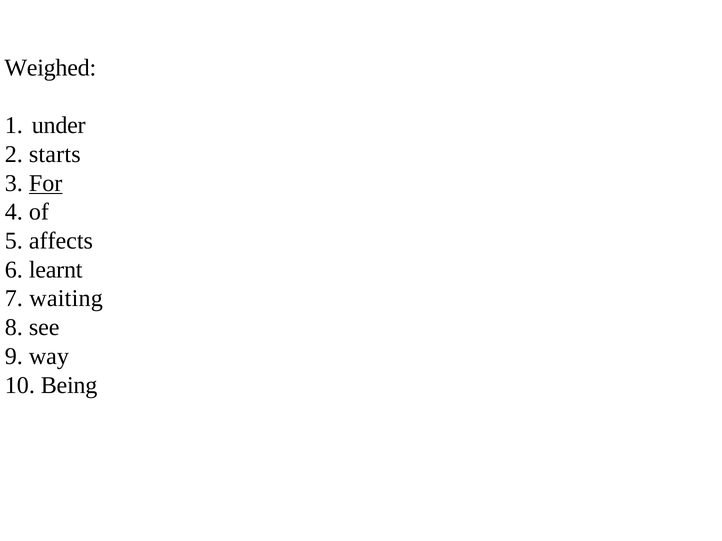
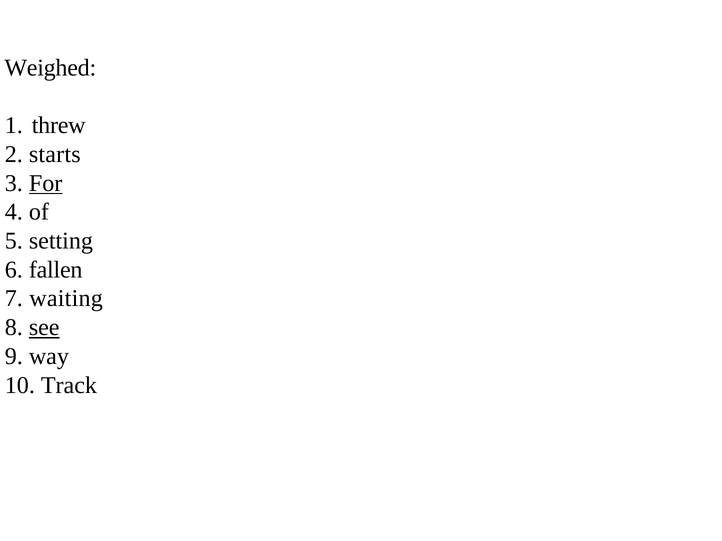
under: under -> threw
affects: affects -> setting
learnt: learnt -> fallen
see underline: none -> present
Being: Being -> Track
